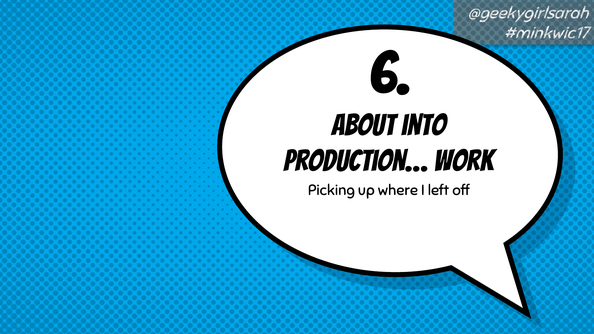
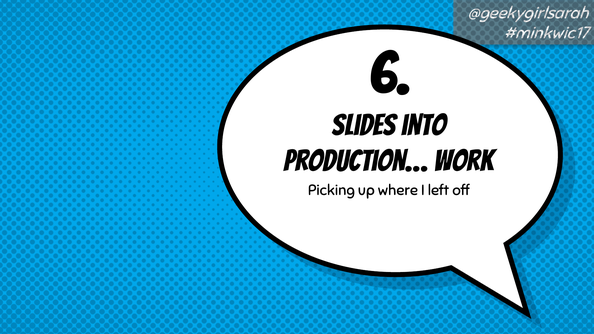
About: About -> Slides
